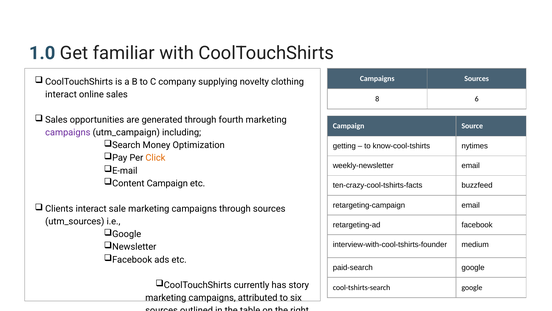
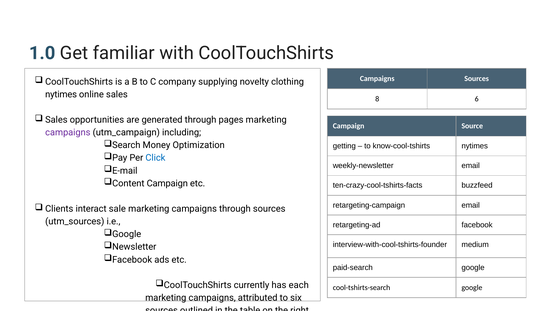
interact at (61, 94): interact -> nytimes
fourth: fourth -> pages
Click colour: orange -> blue
story: story -> each
